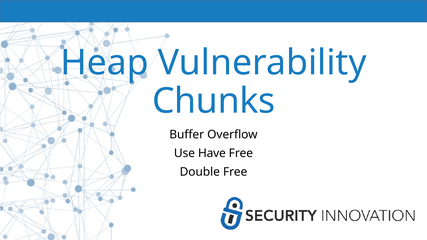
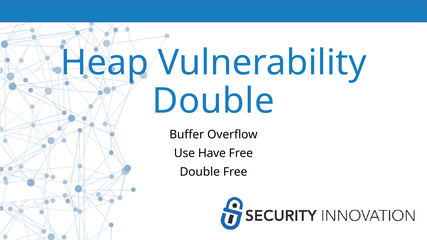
Chunks at (214, 101): Chunks -> Double
